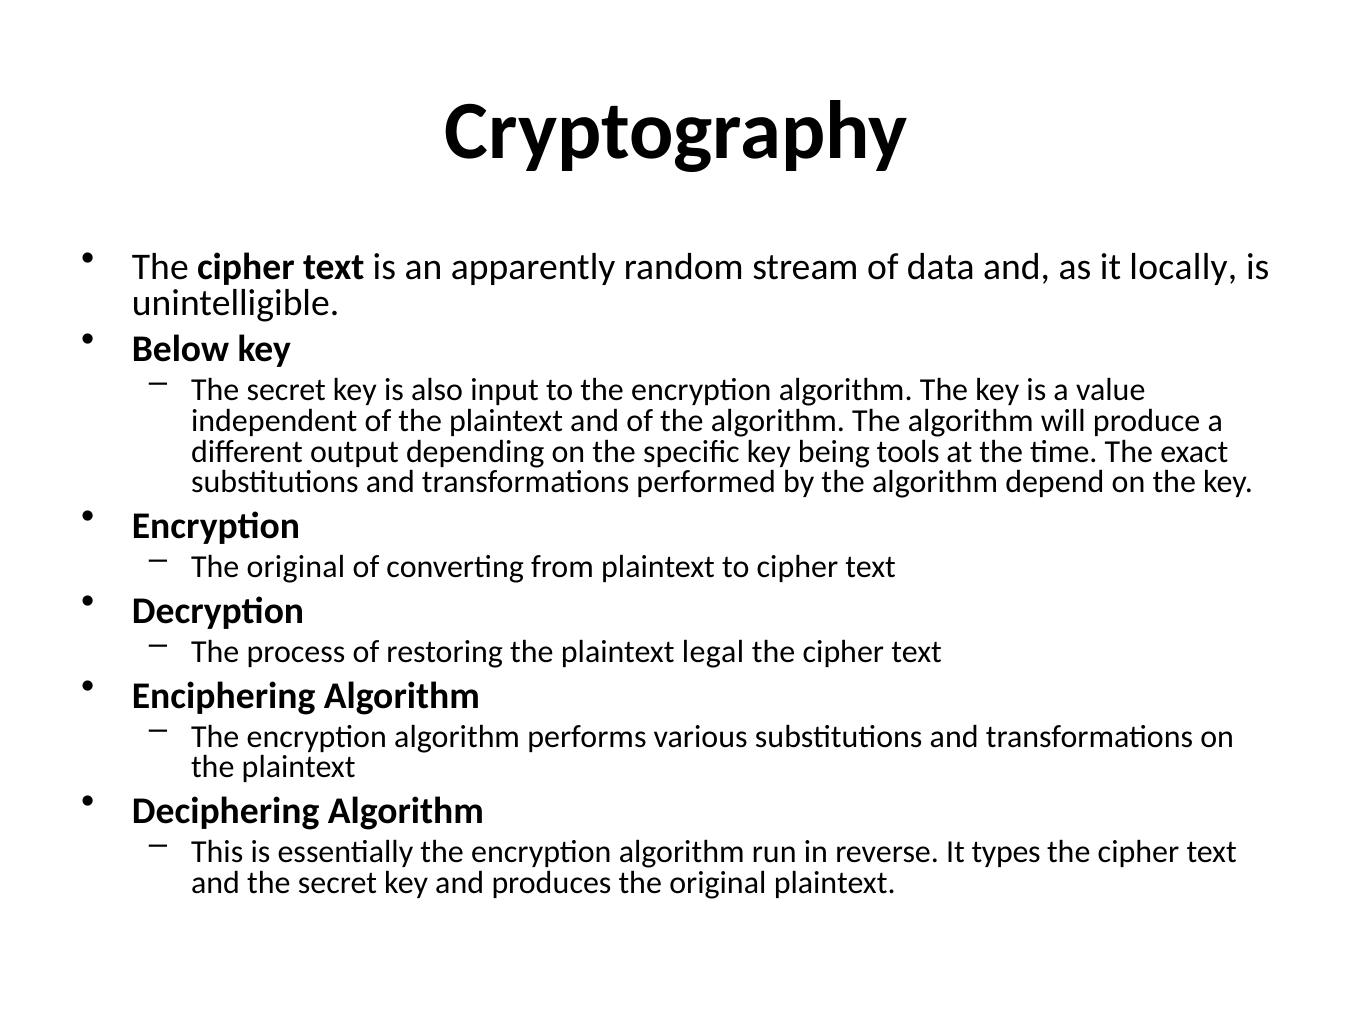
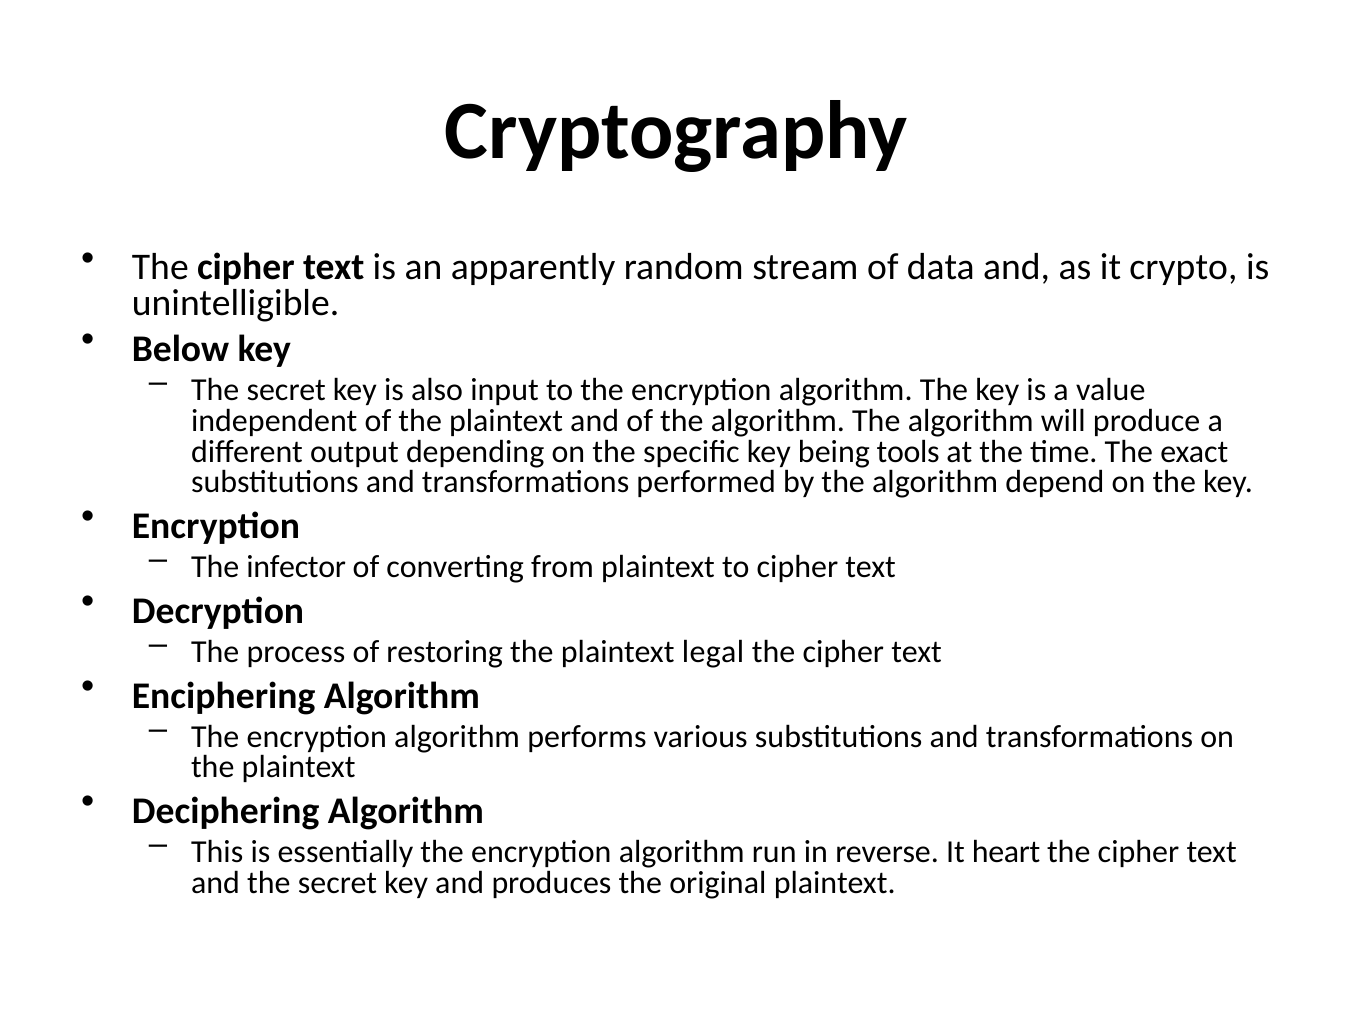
locally: locally -> crypto
original at (296, 567): original -> infector
types: types -> heart
